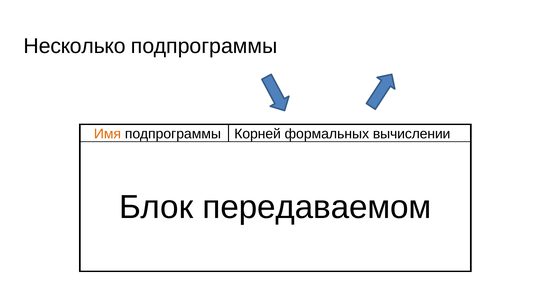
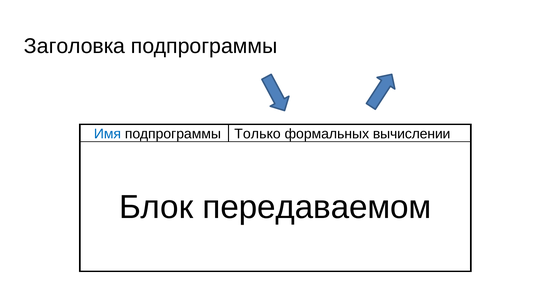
Несколько: Несколько -> Заголовка
Имя colour: orange -> blue
Корней: Корней -> Только
